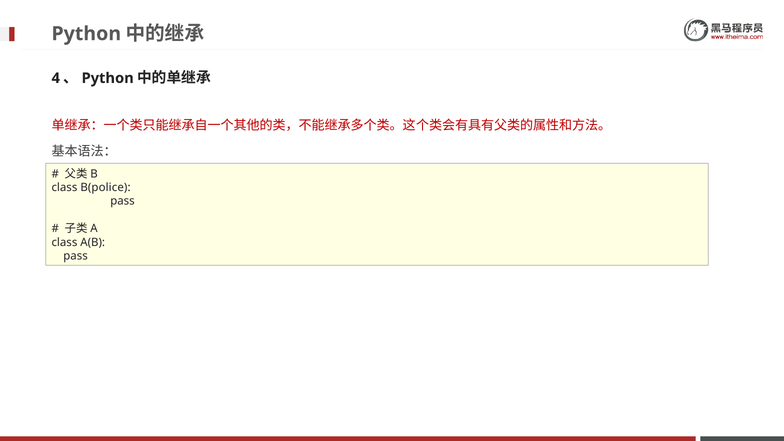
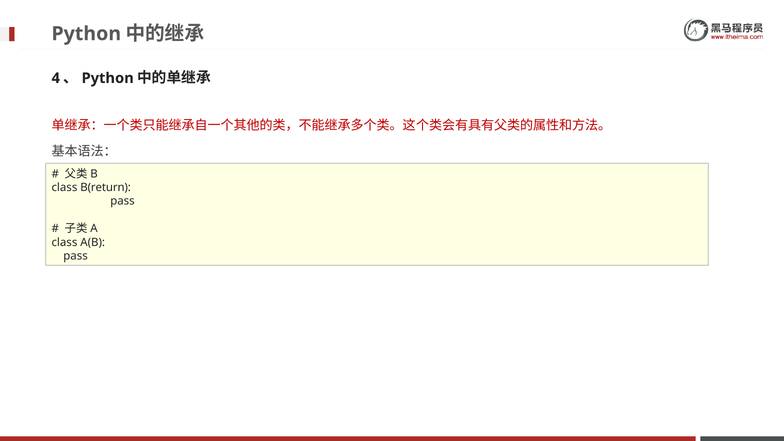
B(police: B(police -> B(return
